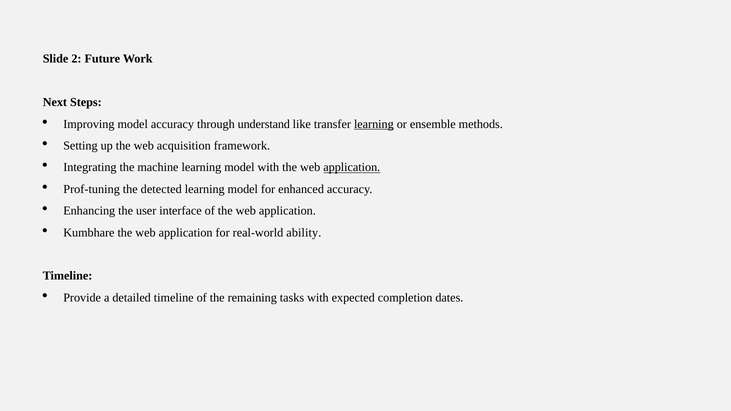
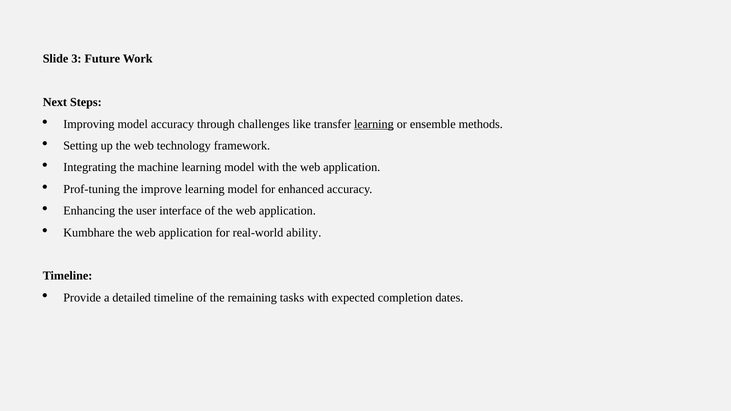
2: 2 -> 3
understand: understand -> challenges
acquisition: acquisition -> technology
application at (352, 168) underline: present -> none
detected: detected -> improve
